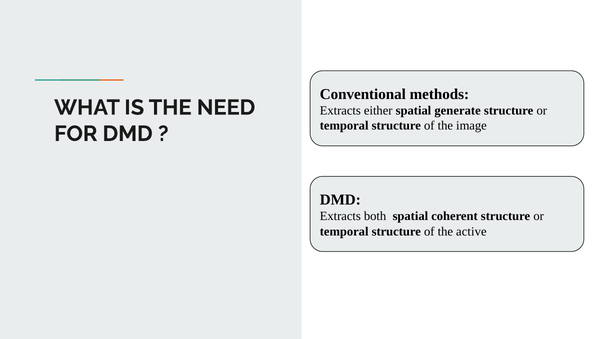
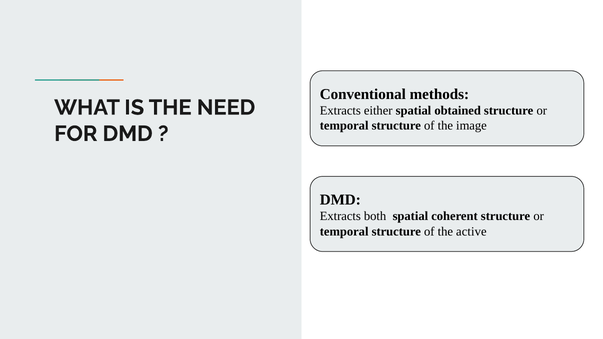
generate: generate -> obtained
